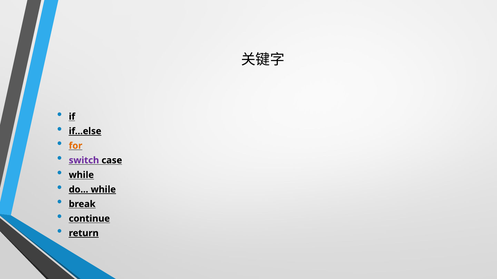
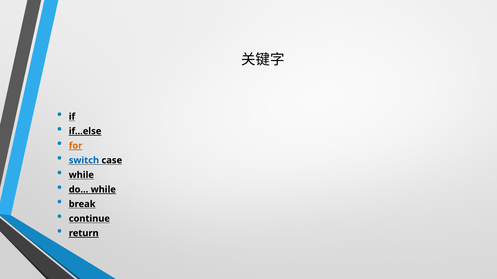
switch colour: purple -> blue
